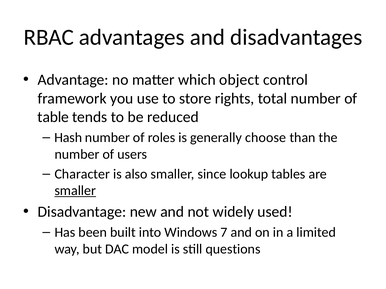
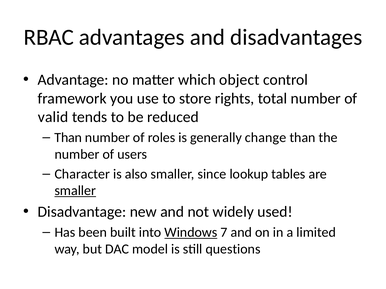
table: table -> valid
Hash at (68, 138): Hash -> Than
choose: choose -> change
Windows underline: none -> present
